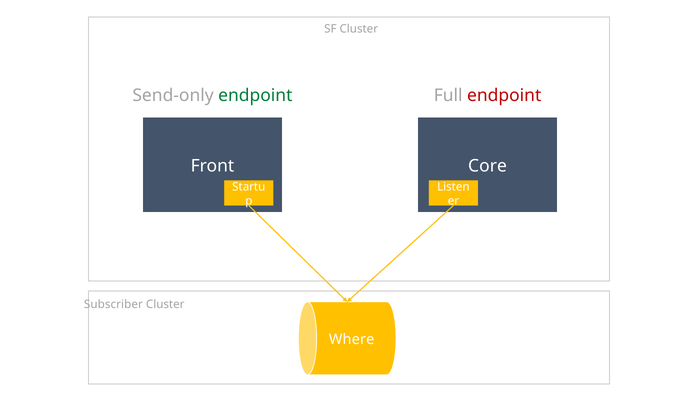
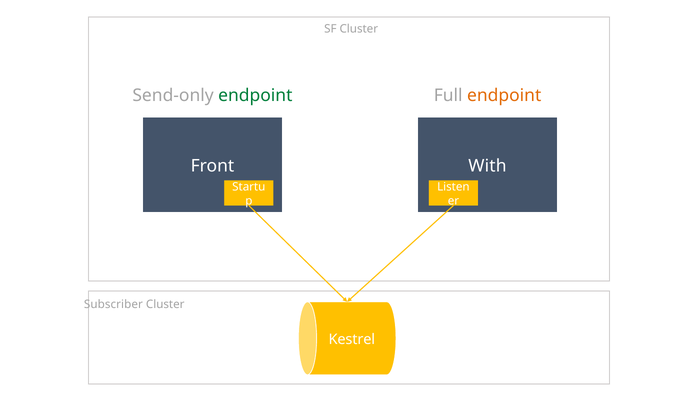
endpoint at (504, 95) colour: red -> orange
Core: Core -> With
Where: Where -> Kestrel
